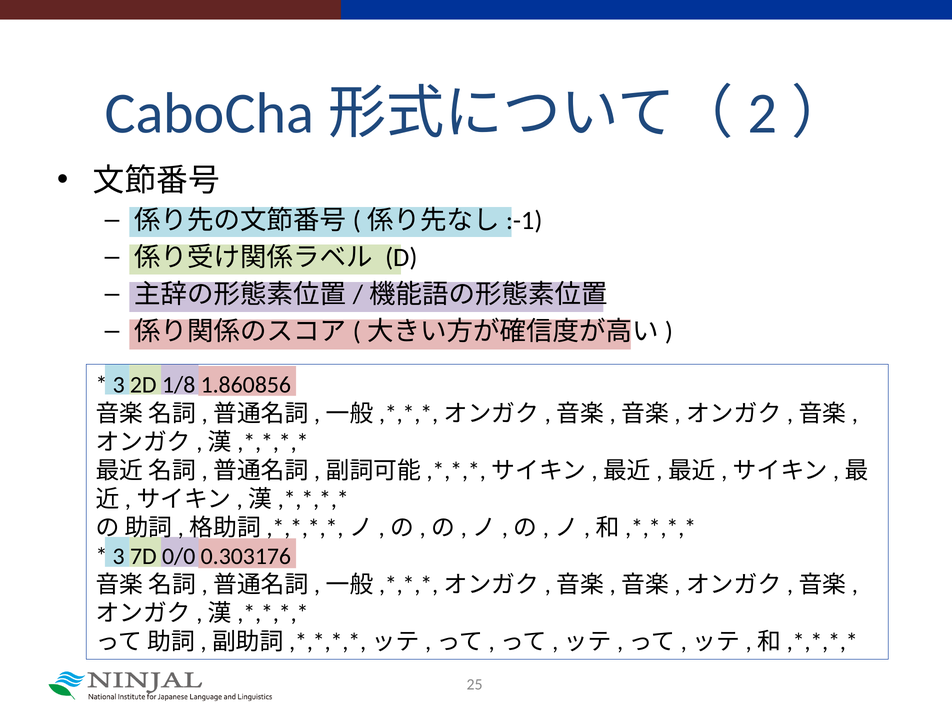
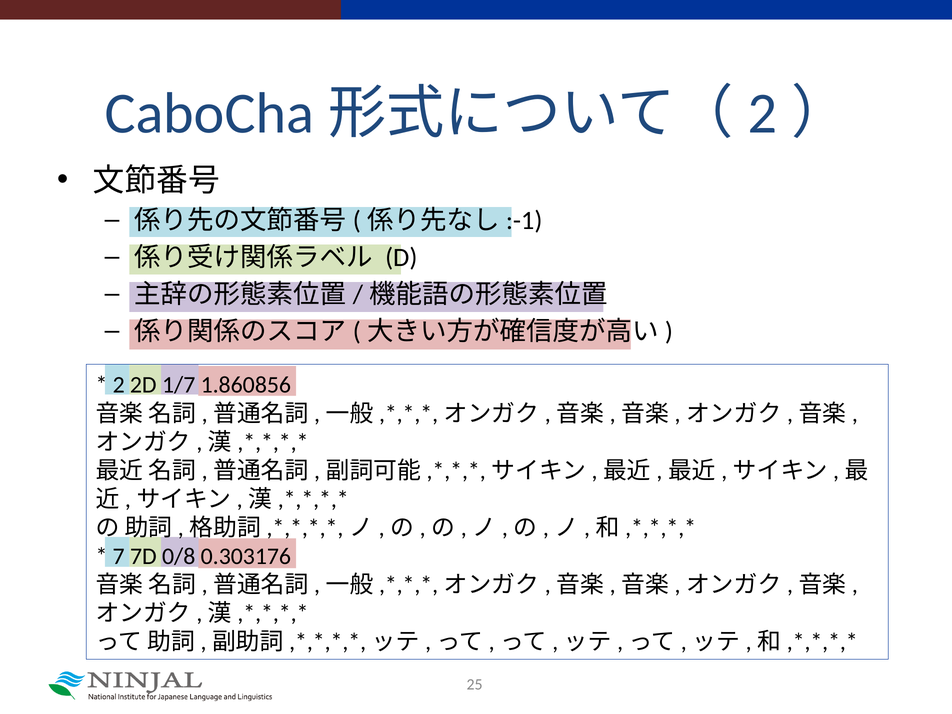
3 at (119, 385): 3 -> 2
1/8: 1/8 -> 1/7
3 at (119, 556): 3 -> 7
0/0: 0/0 -> 0/8
